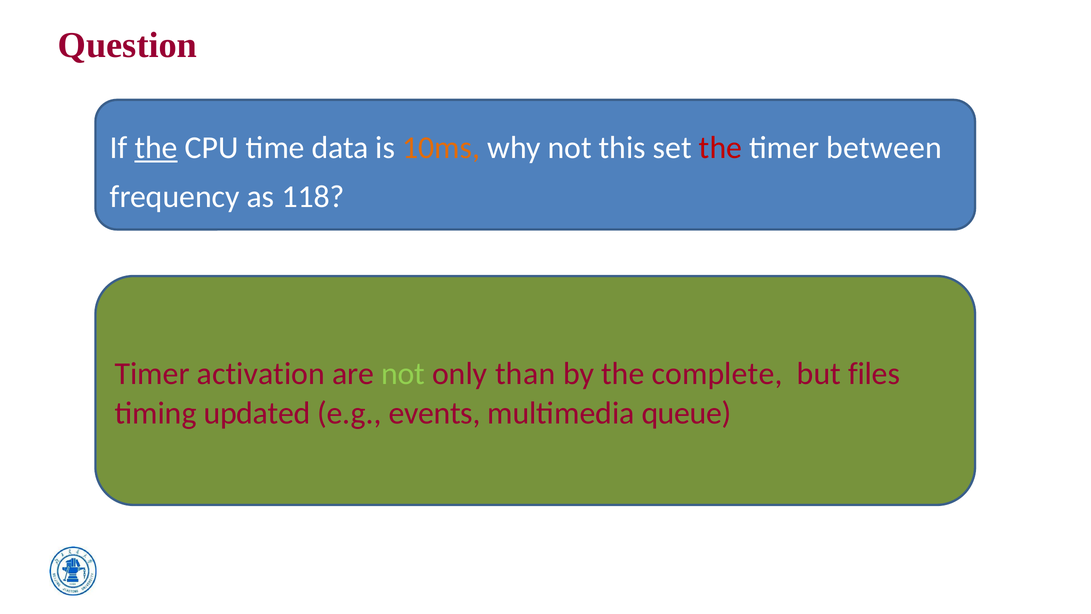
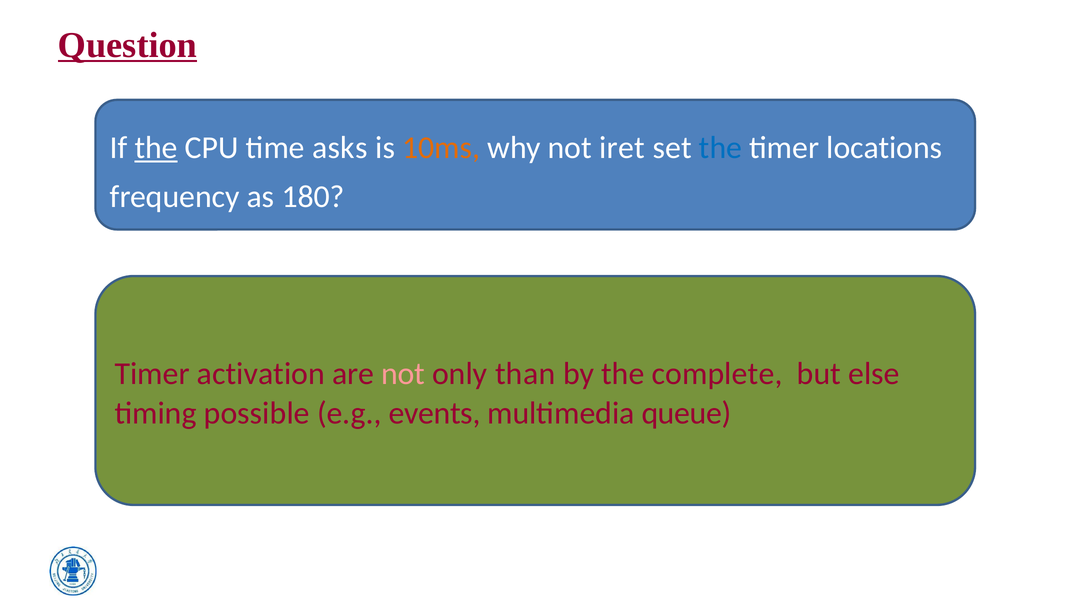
Question underline: none -> present
data: data -> asks
this: this -> iret
the at (720, 148) colour: red -> blue
between: between -> locations
118: 118 -> 180
not at (403, 373) colour: light green -> pink
files: files -> else
updated: updated -> possible
